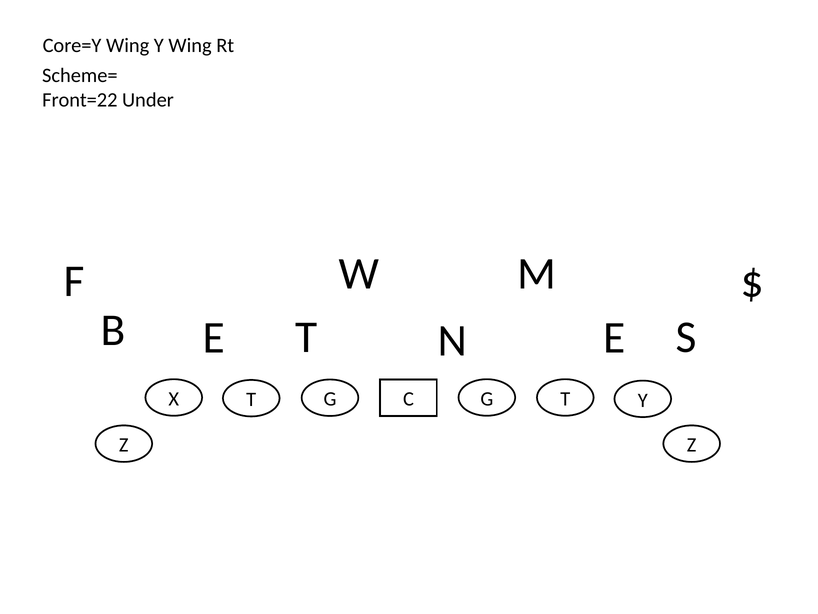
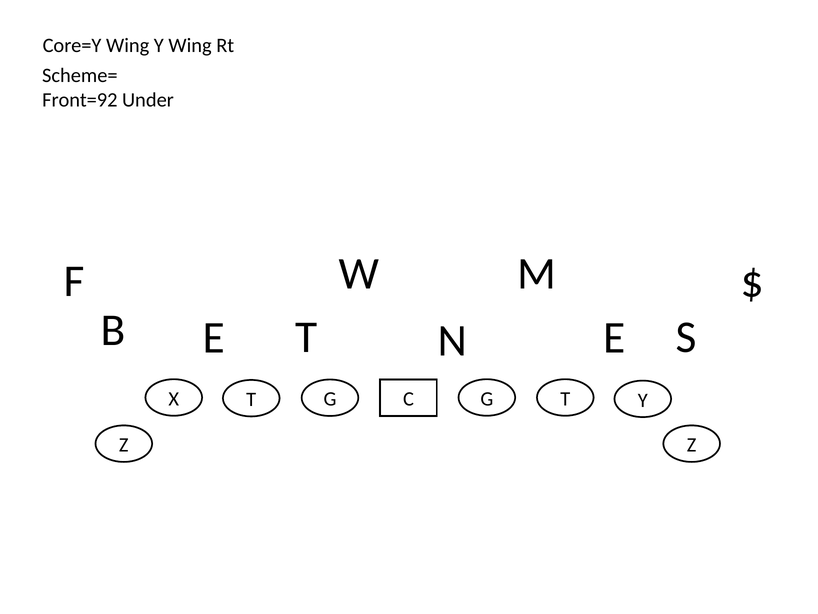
Front=22: Front=22 -> Front=92
